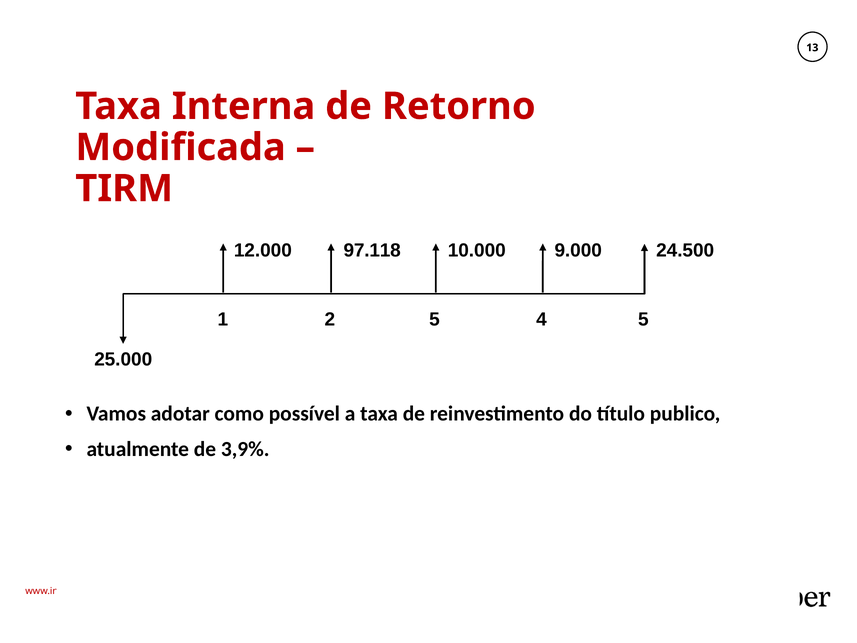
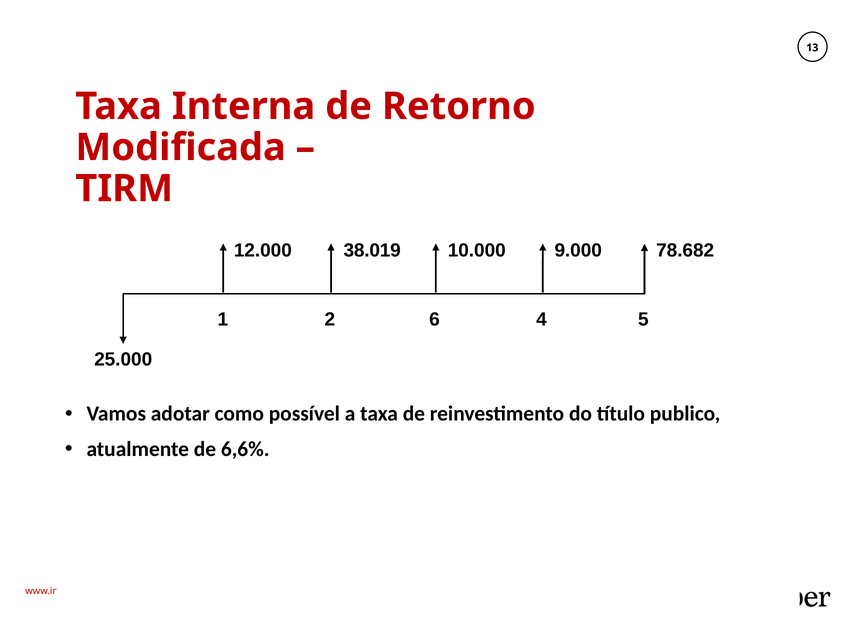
97.118: 97.118 -> 38.019
24.500: 24.500 -> 78.682
2 5: 5 -> 6
3,9%: 3,9% -> 6,6%
